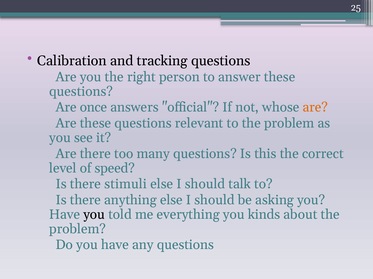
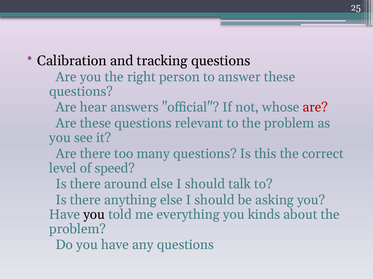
once: once -> hear
are at (315, 108) colour: orange -> red
stimuli: stimuli -> around
